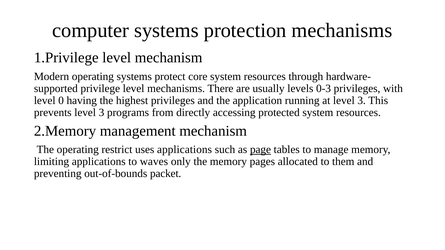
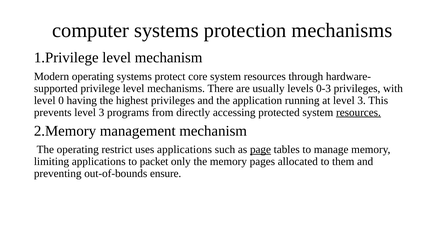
resources at (358, 112) underline: none -> present
waves: waves -> packet
packet: packet -> ensure
